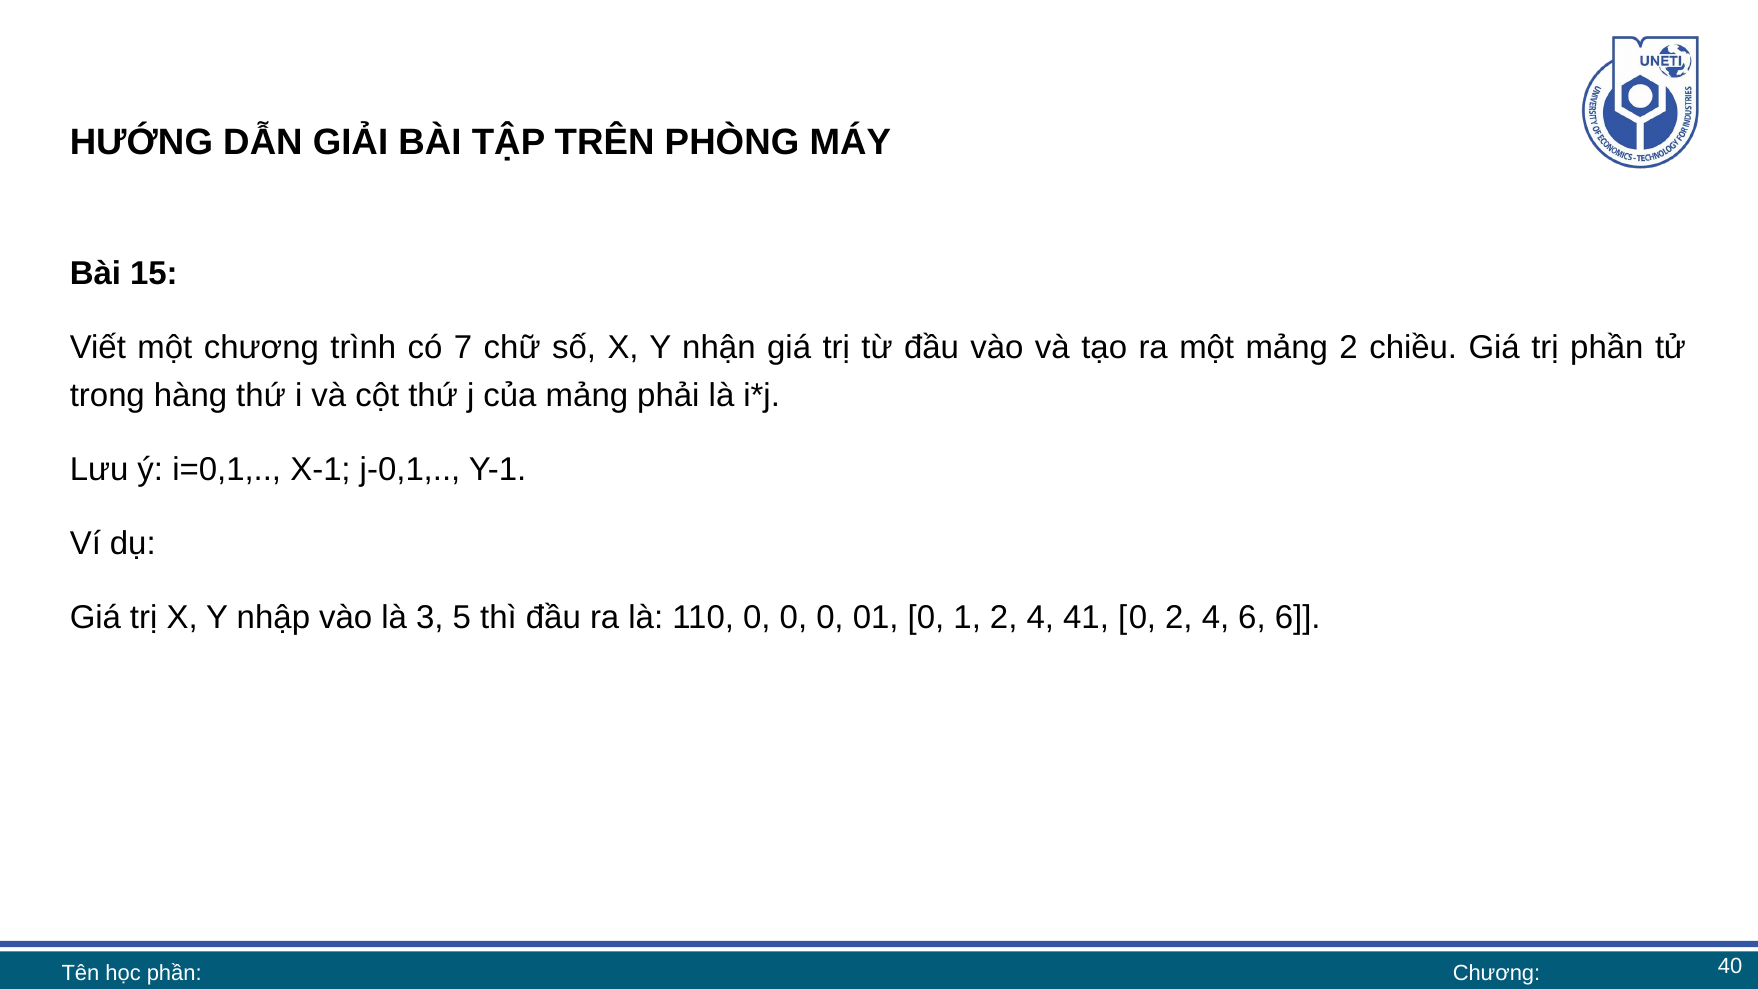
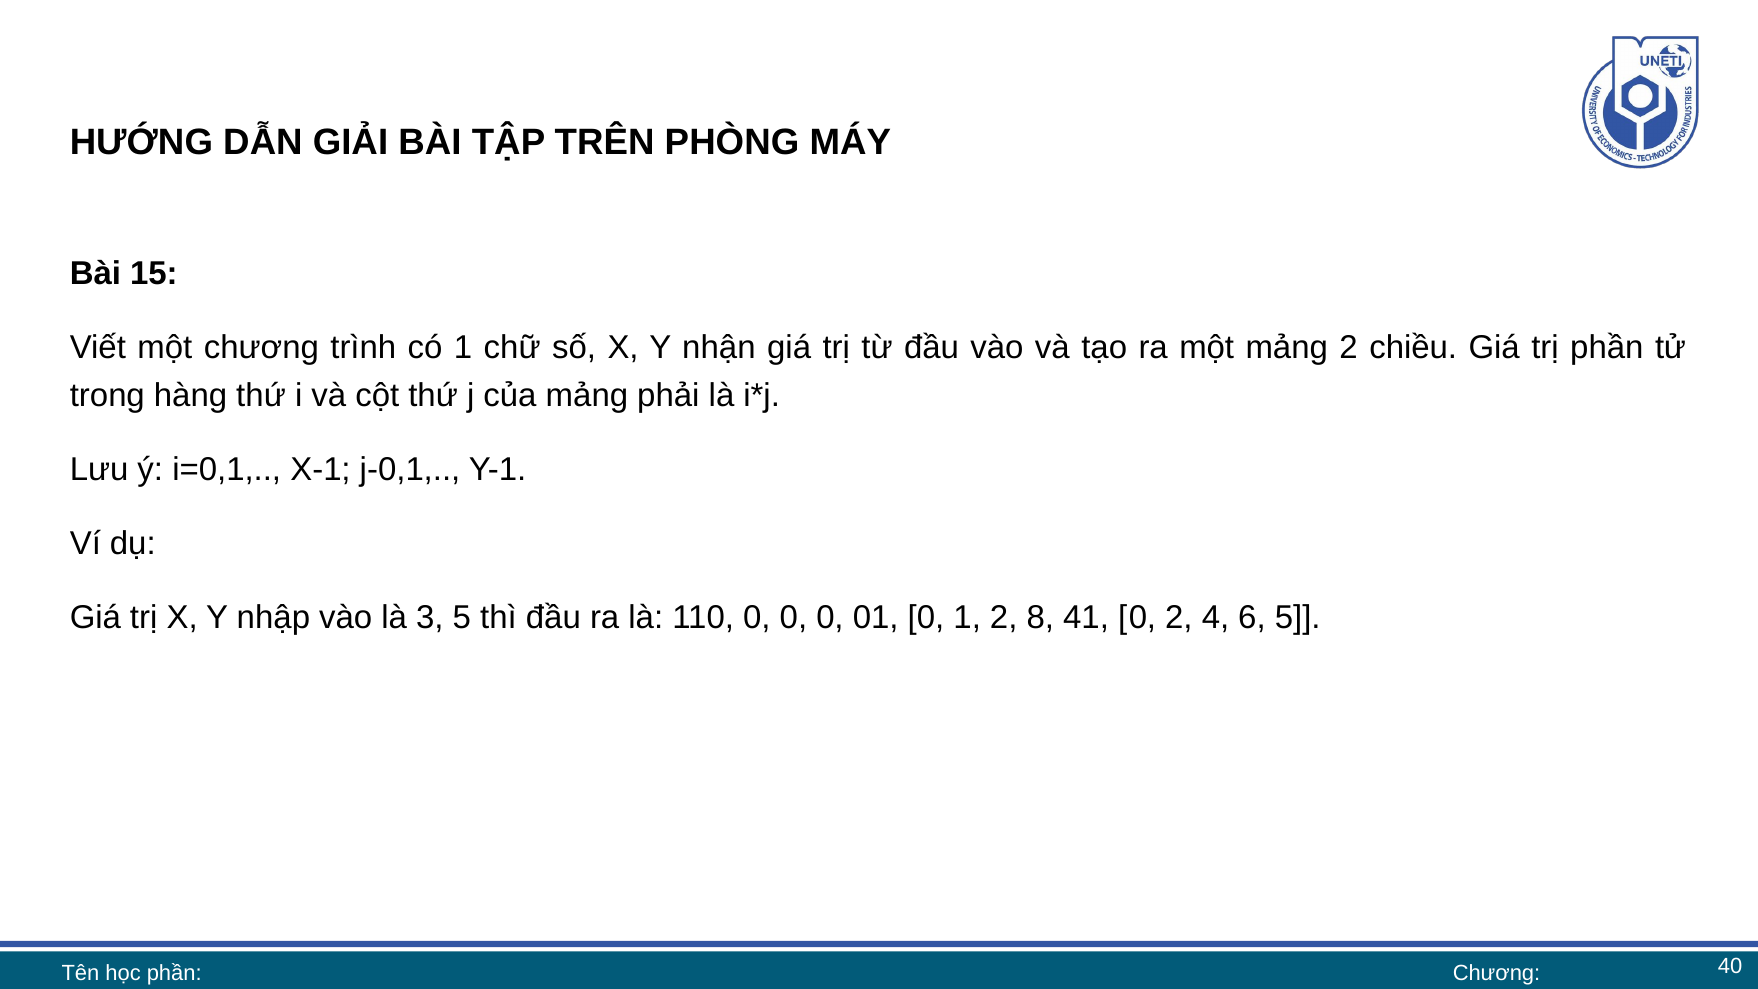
có 7: 7 -> 1
1 2 4: 4 -> 8
6 6: 6 -> 5
